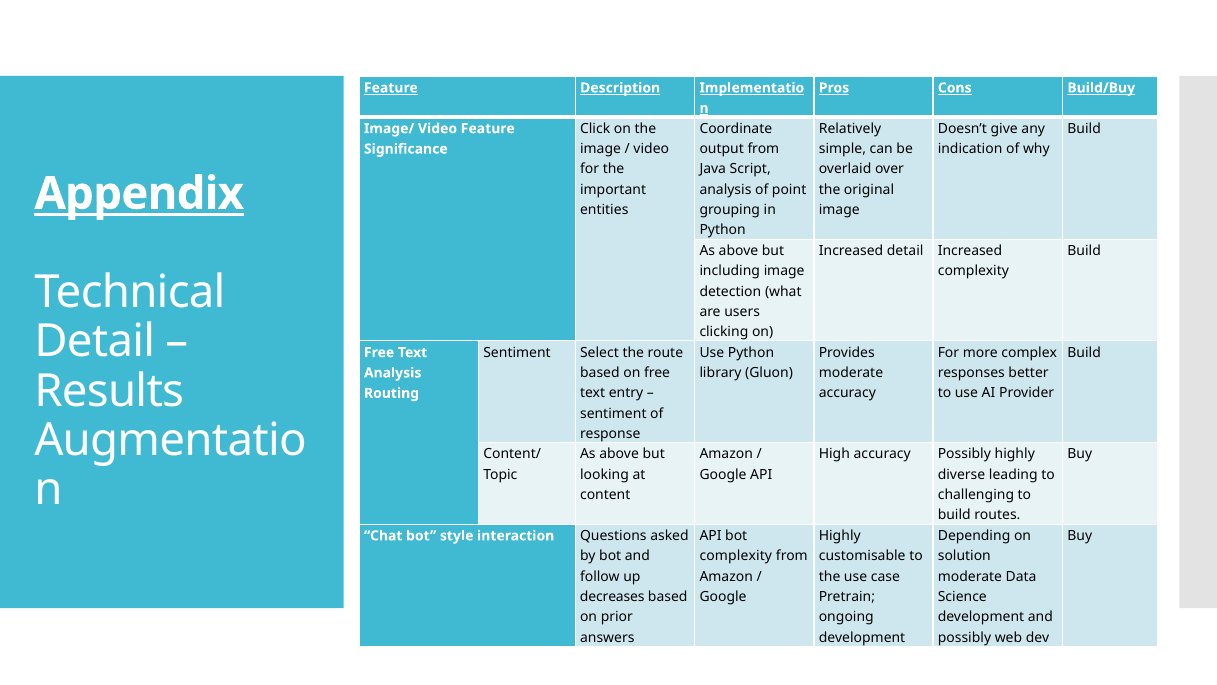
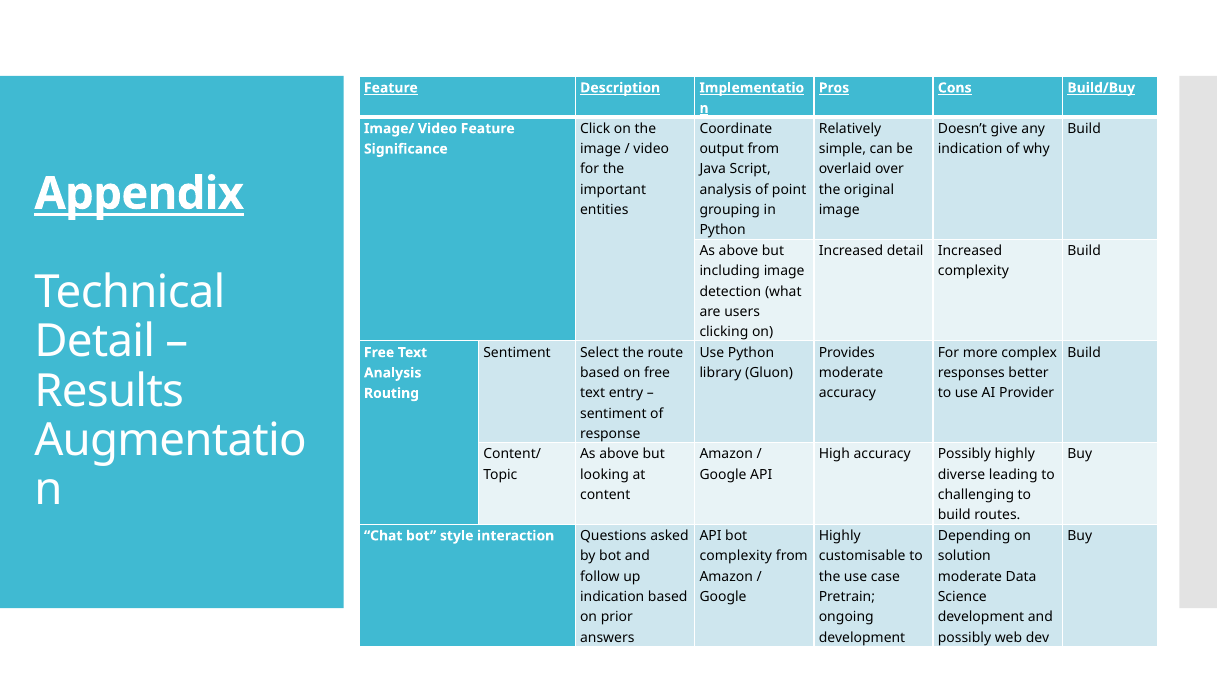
decreases at (612, 596): decreases -> indication
